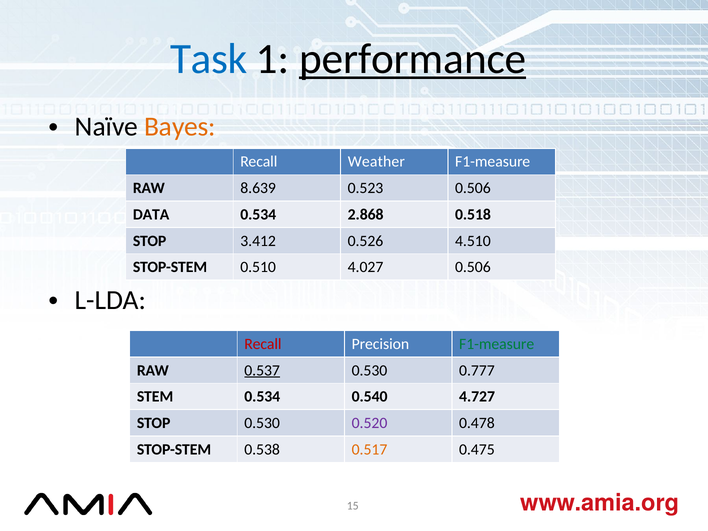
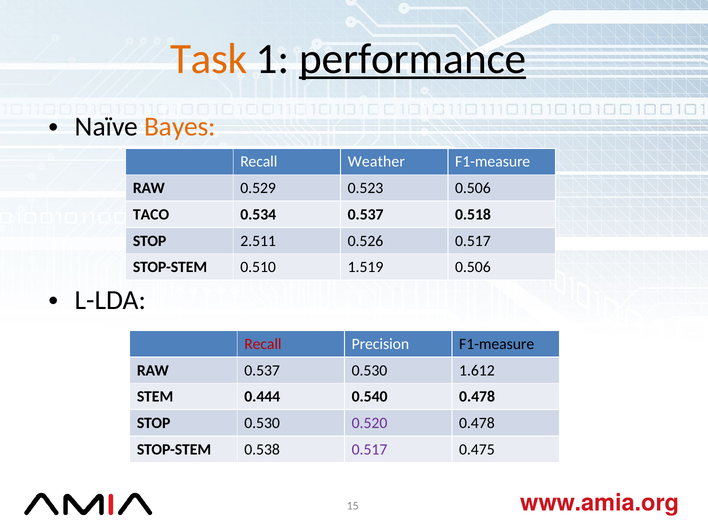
Task colour: blue -> orange
8.639: 8.639 -> 0.529
DATA: DATA -> TACO
0.534 2.868: 2.868 -> 0.537
3.412: 3.412 -> 2.511
0.526 4.510: 4.510 -> 0.517
4.027: 4.027 -> 1.519
F1-measure at (497, 344) colour: green -> black
0.537 at (262, 370) underline: present -> none
0.777: 0.777 -> 1.612
STEM 0.534: 0.534 -> 0.444
0.540 4.727: 4.727 -> 0.478
0.517 at (370, 449) colour: orange -> purple
